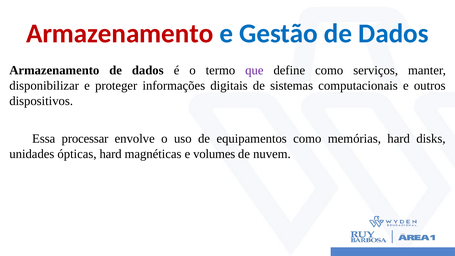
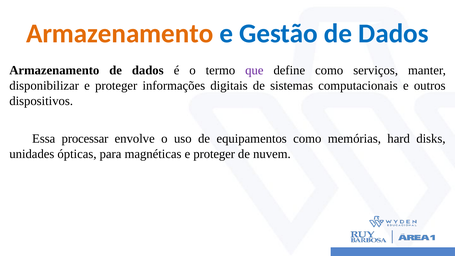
Armazenamento at (120, 33) colour: red -> orange
ópticas hard: hard -> para
magnéticas e volumes: volumes -> proteger
